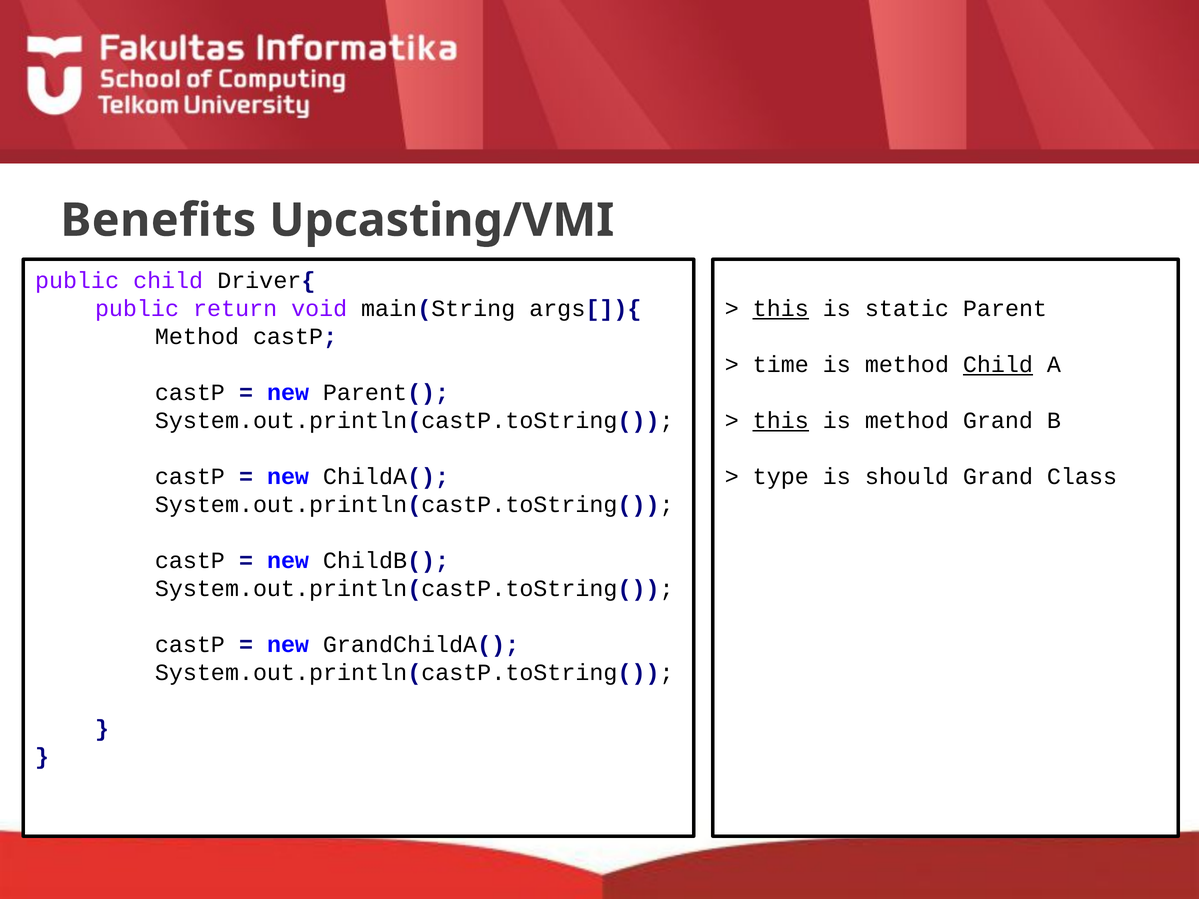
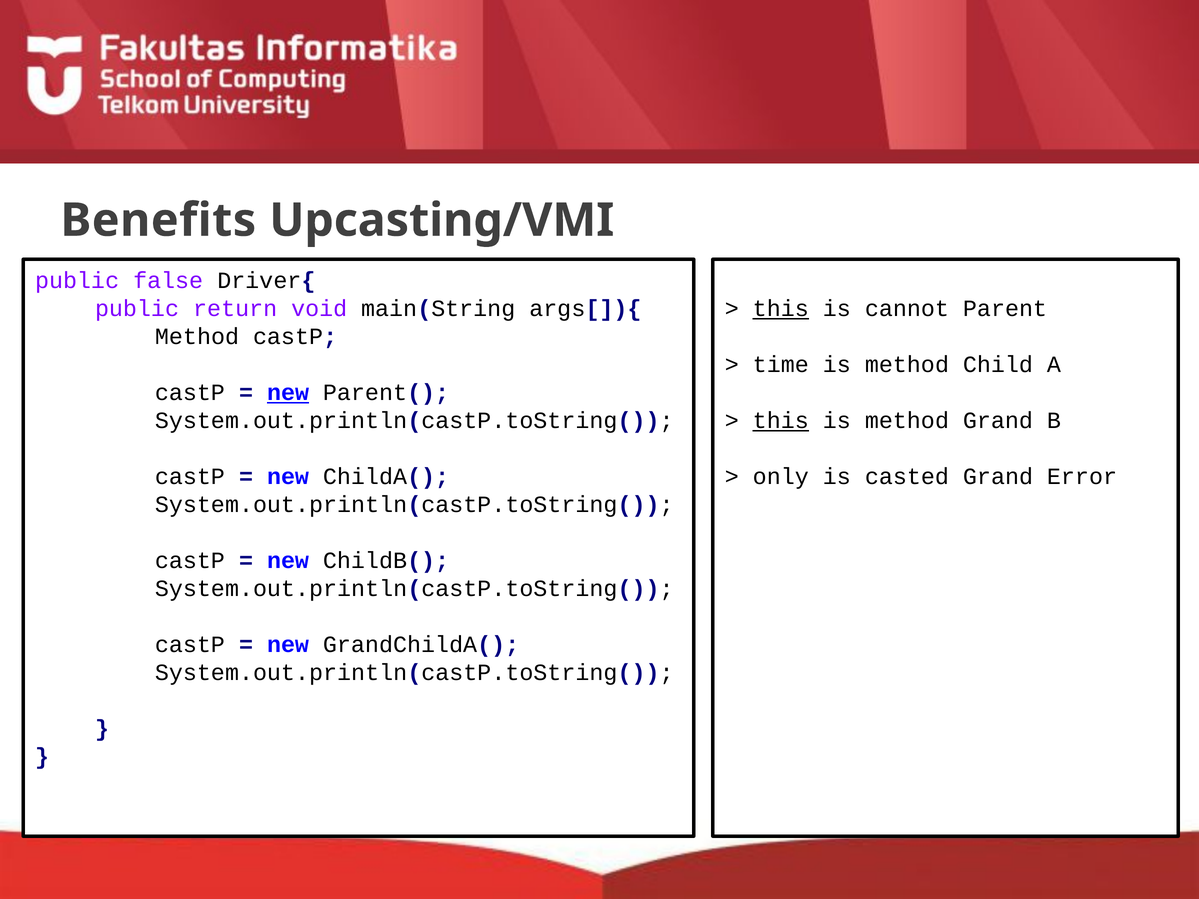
public child: child -> false
static: static -> cannot
Child at (998, 365) underline: present -> none
new at (288, 393) underline: none -> present
type: type -> only
should: should -> casted
Class: Class -> Error
